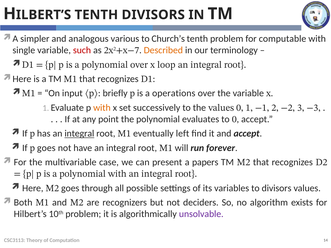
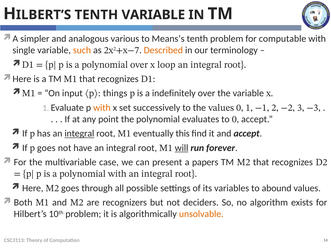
TENTH DIVISORS: DIVISORS -> VARIABLE
Church’s: Church’s -> Means’s
such colour: red -> orange
briefly: briefly -> things
operations: operations -> indefinitely
left: left -> this
will underline: none -> present
to divisors: divisors -> abound
unsolvable colour: purple -> orange
